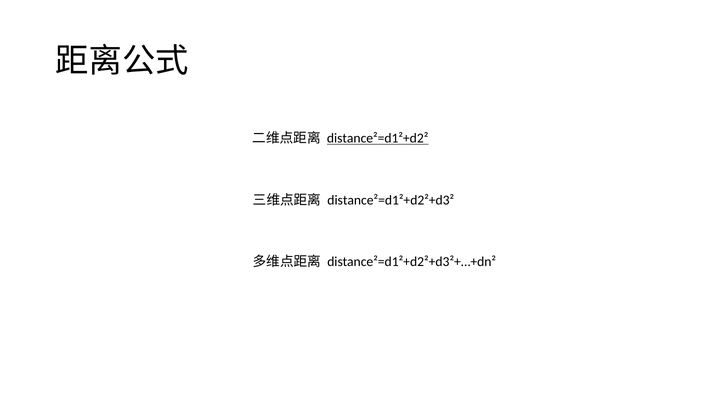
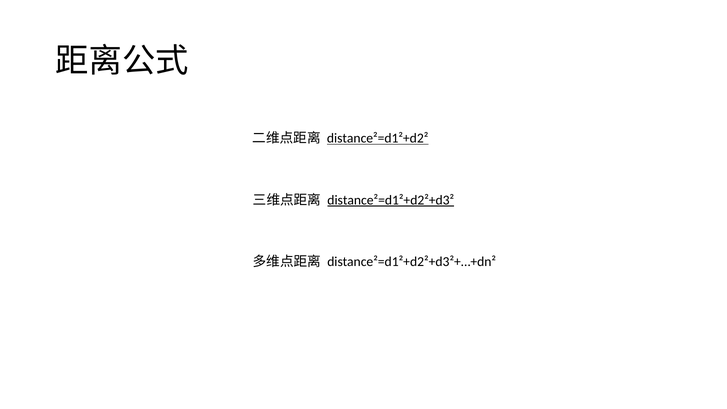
distance²=d1²+d2²+d3² underline: none -> present
